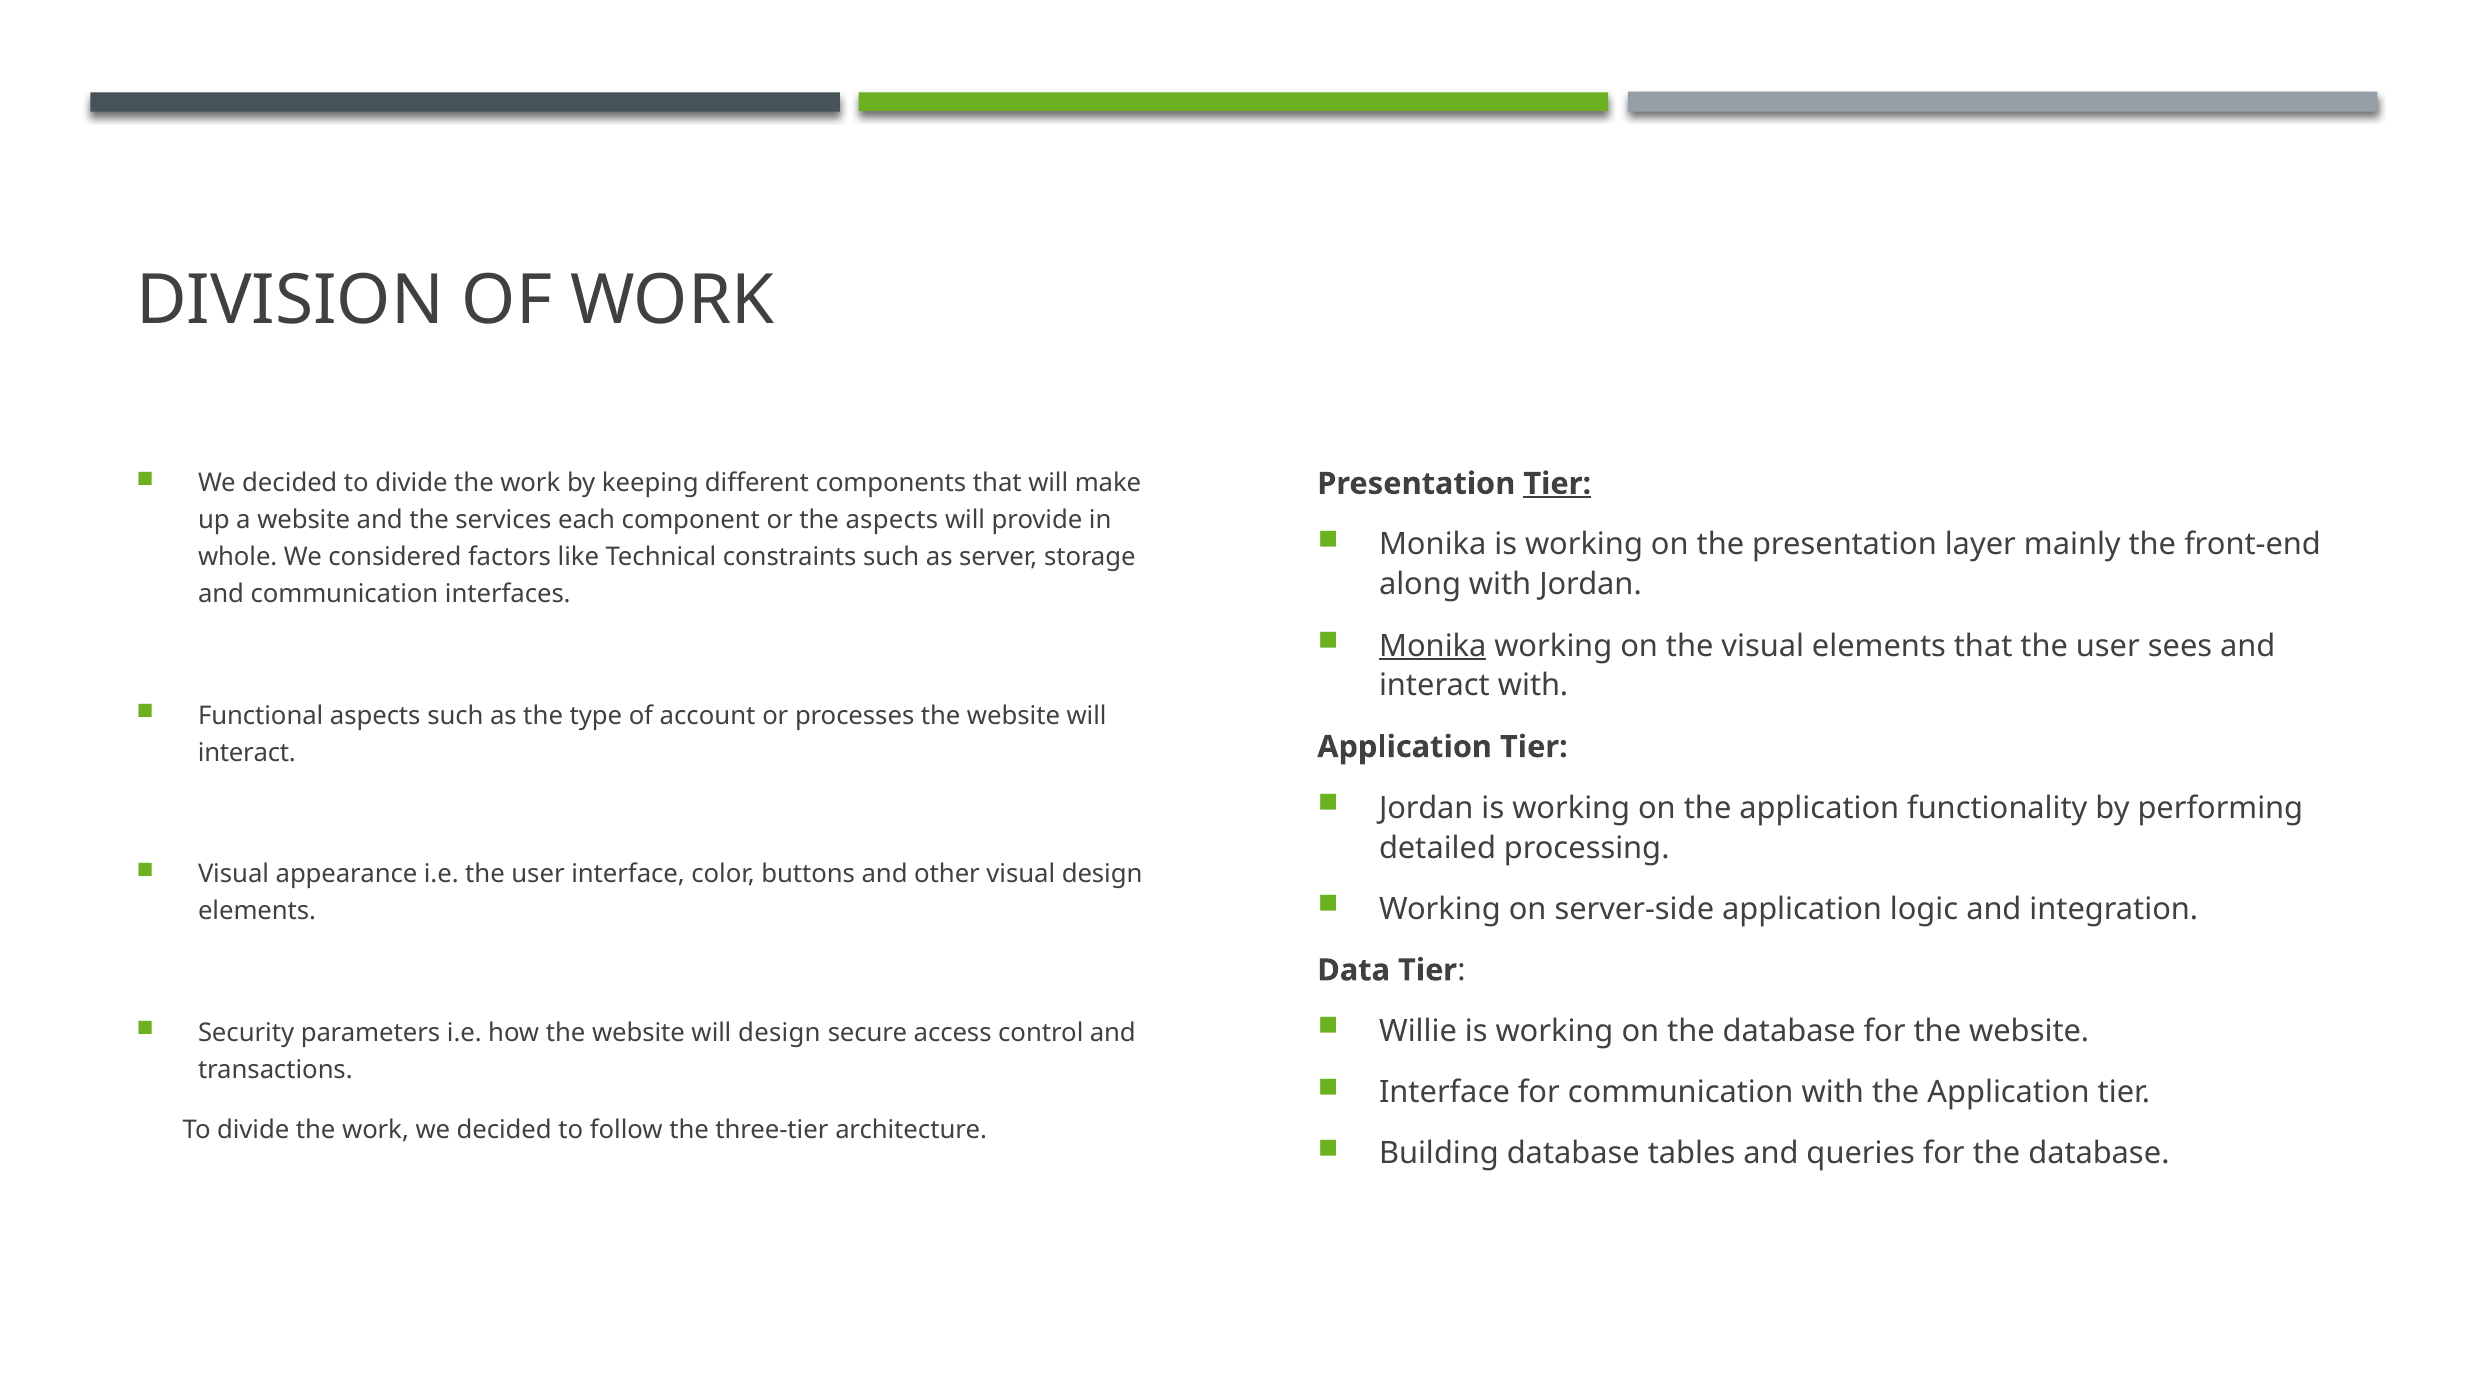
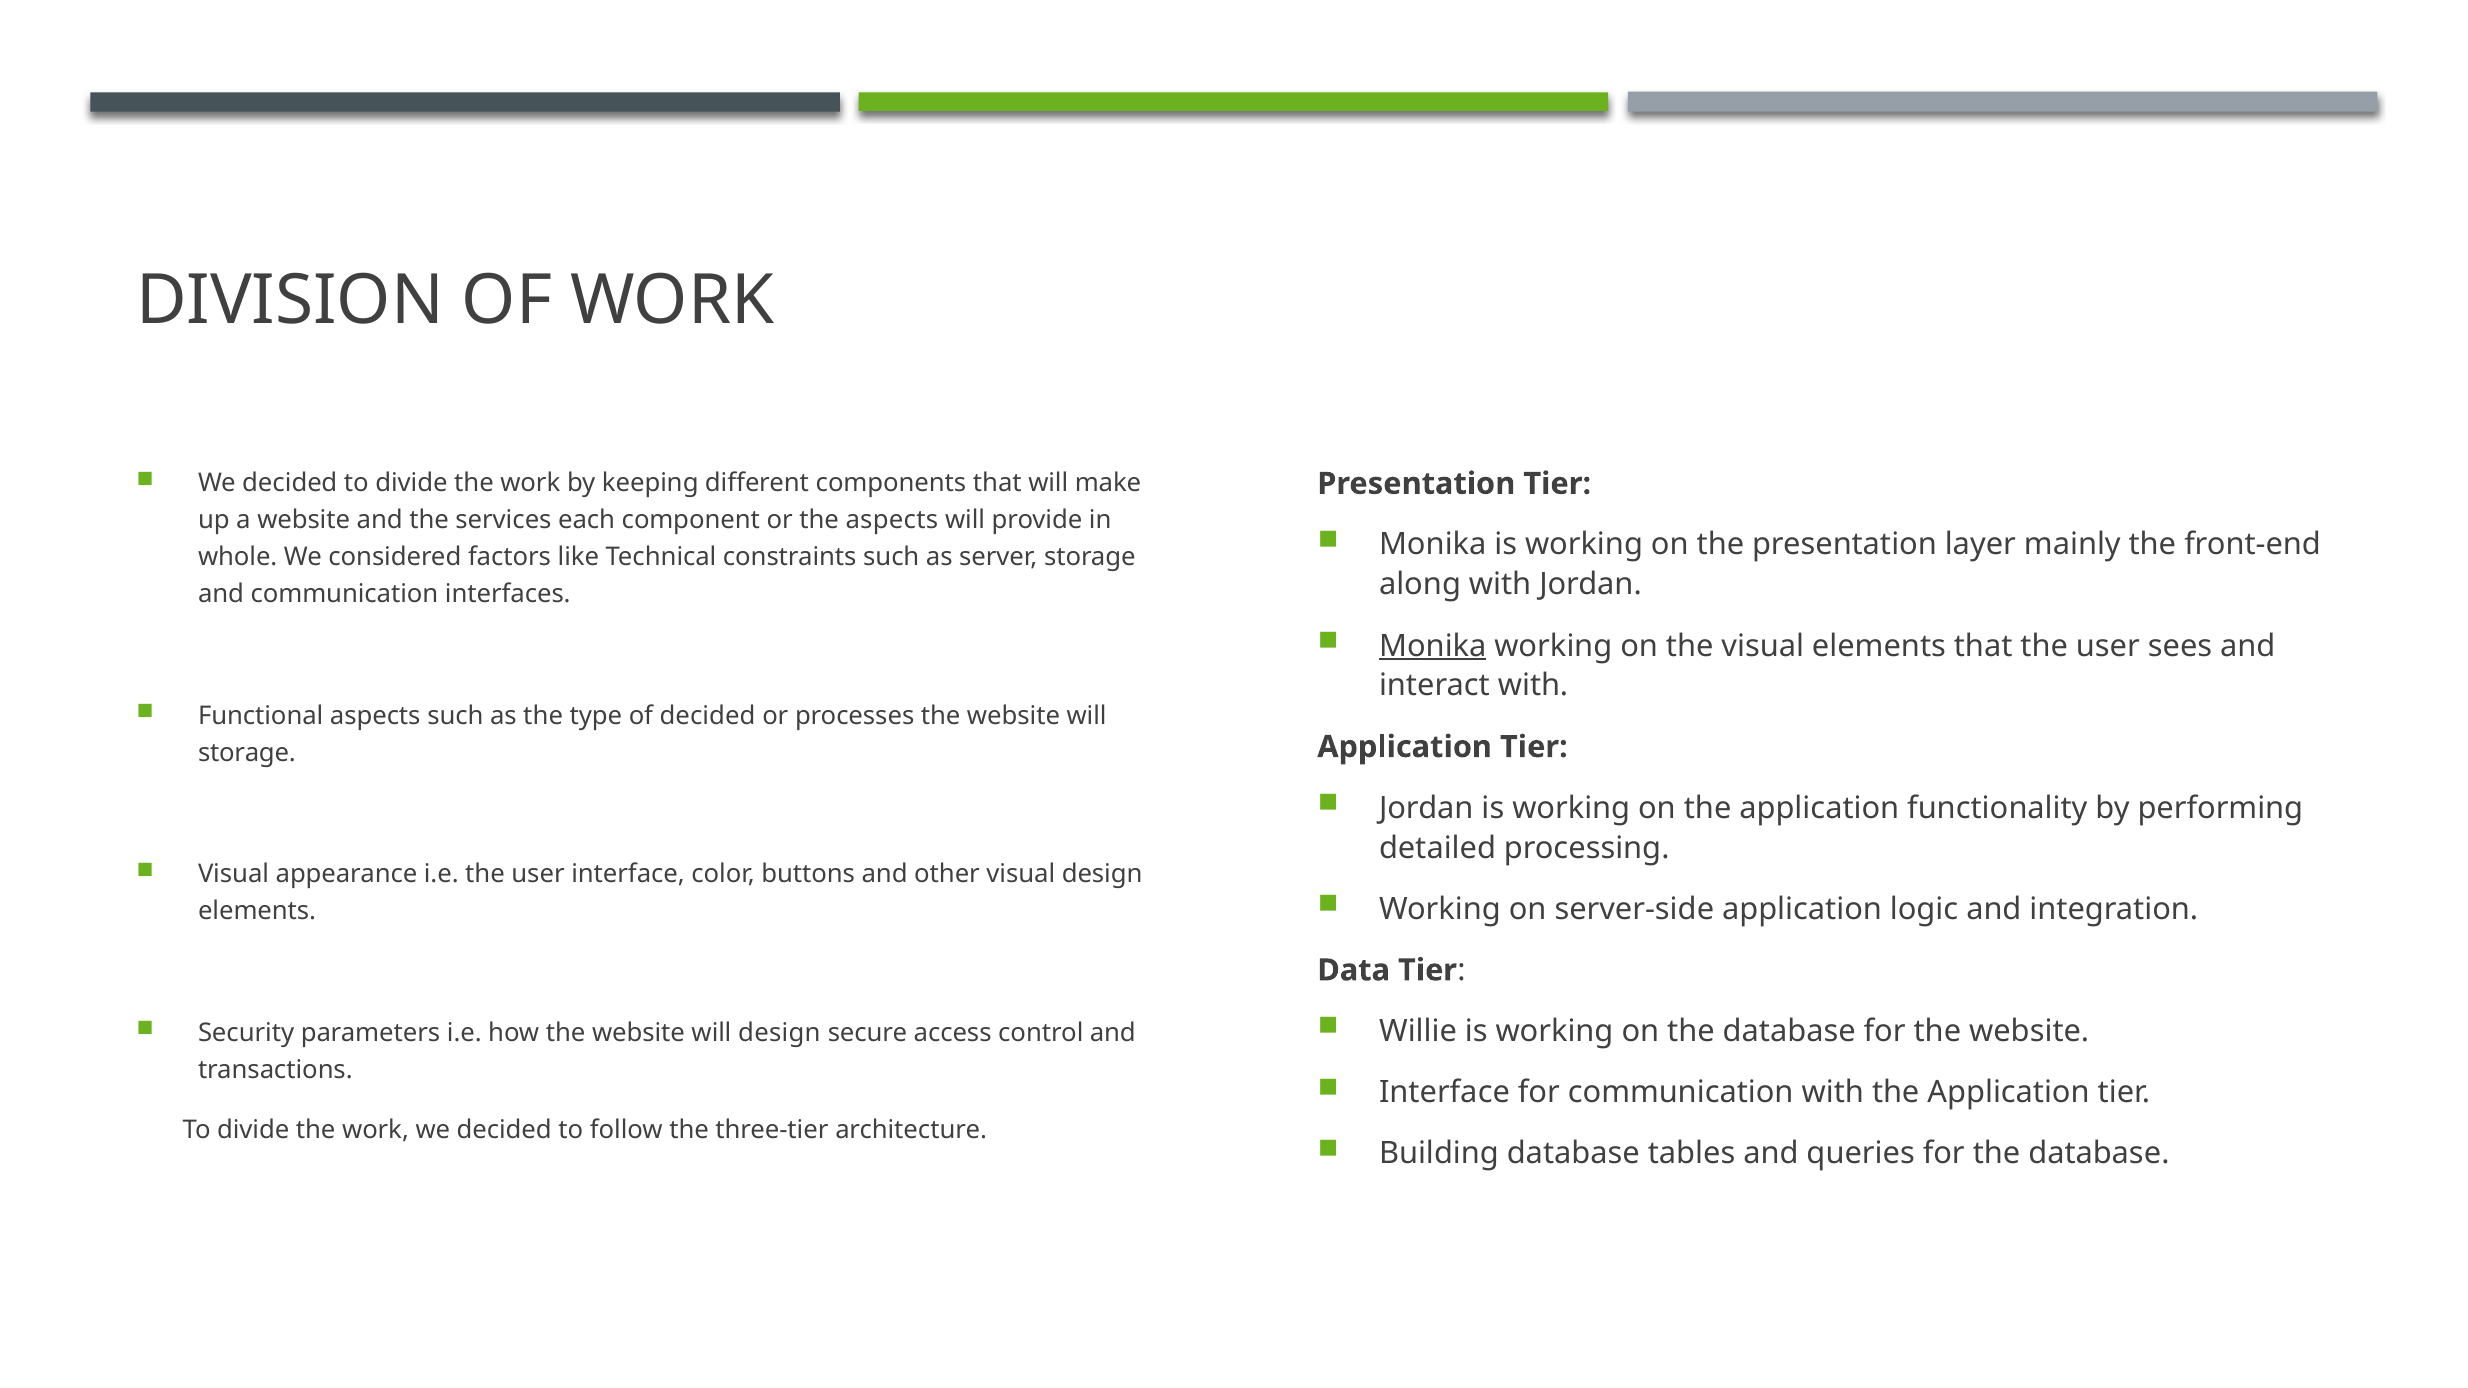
Tier at (1557, 484) underline: present -> none
of account: account -> decided
interact at (247, 753): interact -> storage
